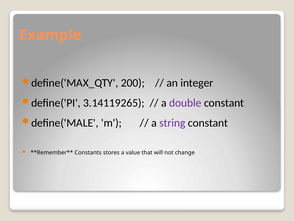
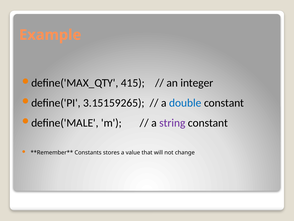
200: 200 -> 415
3.14119265: 3.14119265 -> 3.15159265
double colour: purple -> blue
